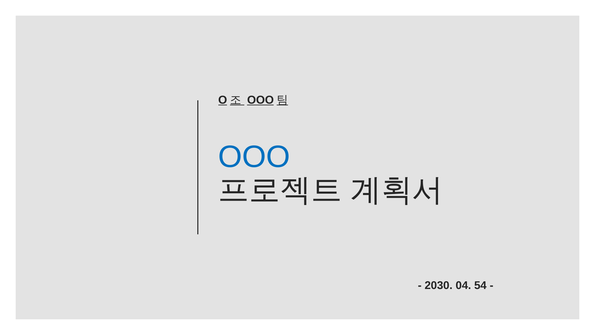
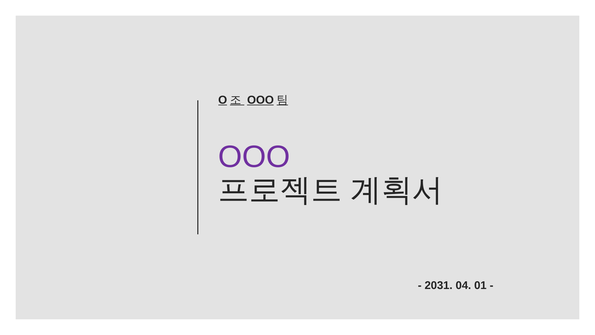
OOO colour: blue -> purple
2030: 2030 -> 2031
54: 54 -> 01
